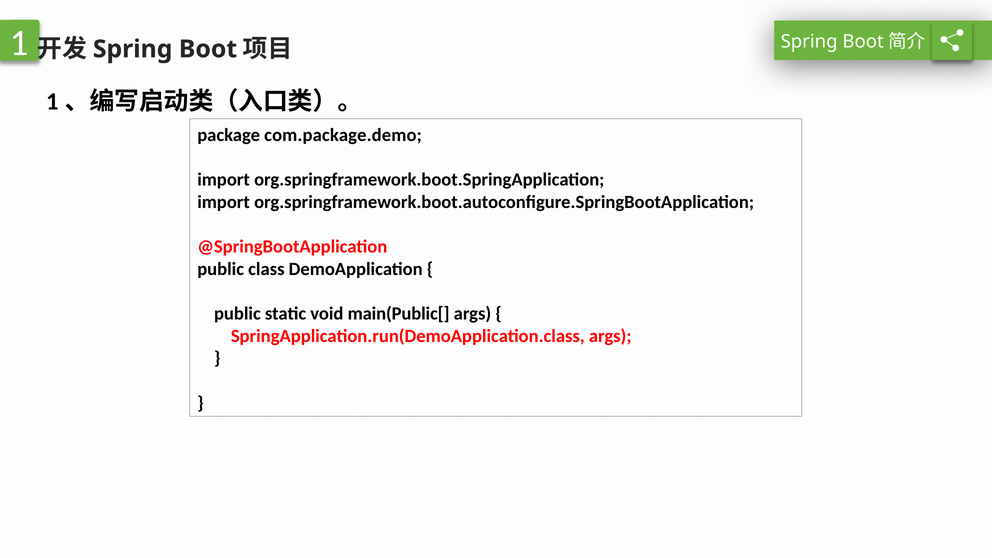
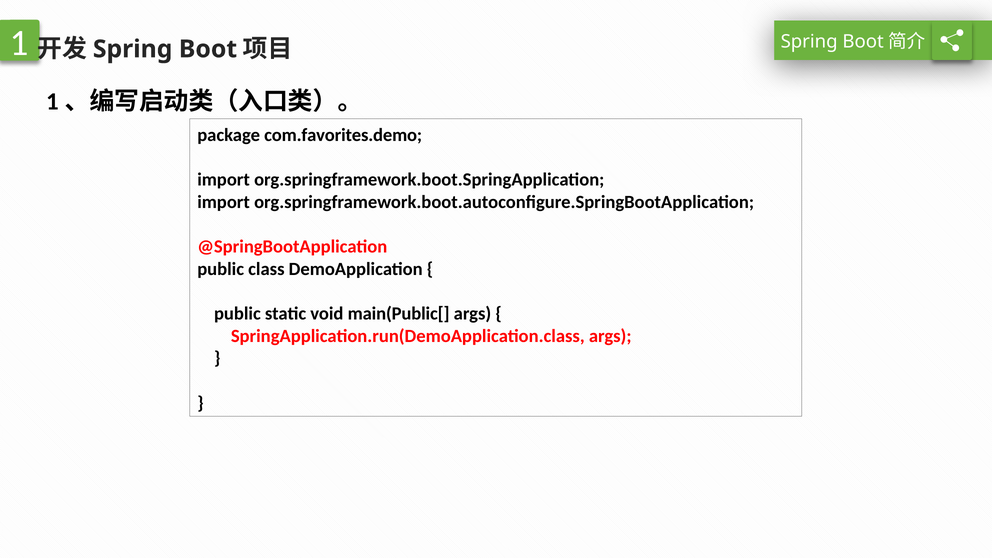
com.package.demo: com.package.demo -> com.favorites.demo
